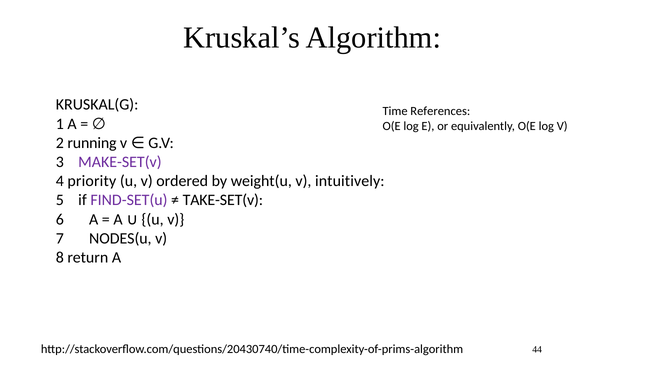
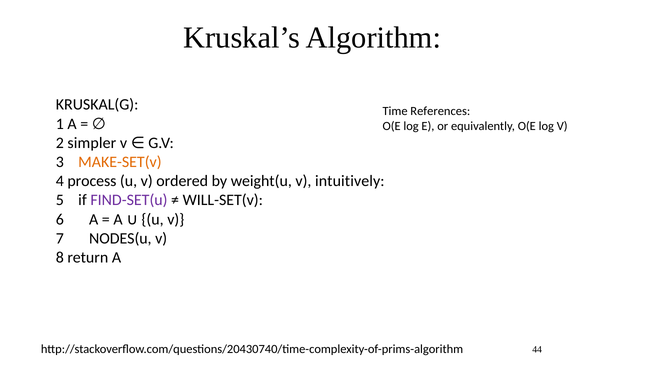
running: running -> simpler
MAKE-SET(v colour: purple -> orange
priority: priority -> process
TAKE-SET(v: TAKE-SET(v -> WILL-SET(v
